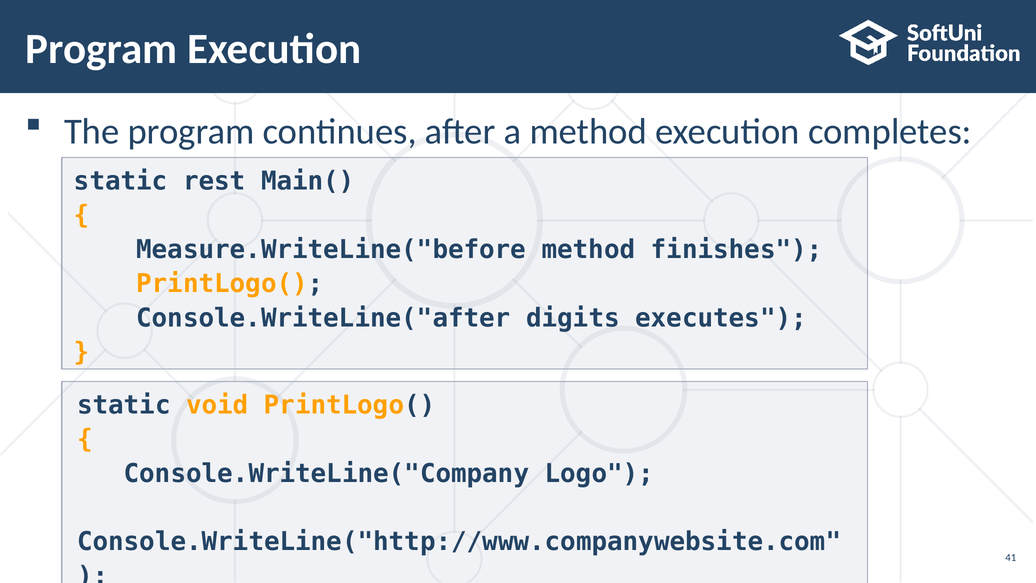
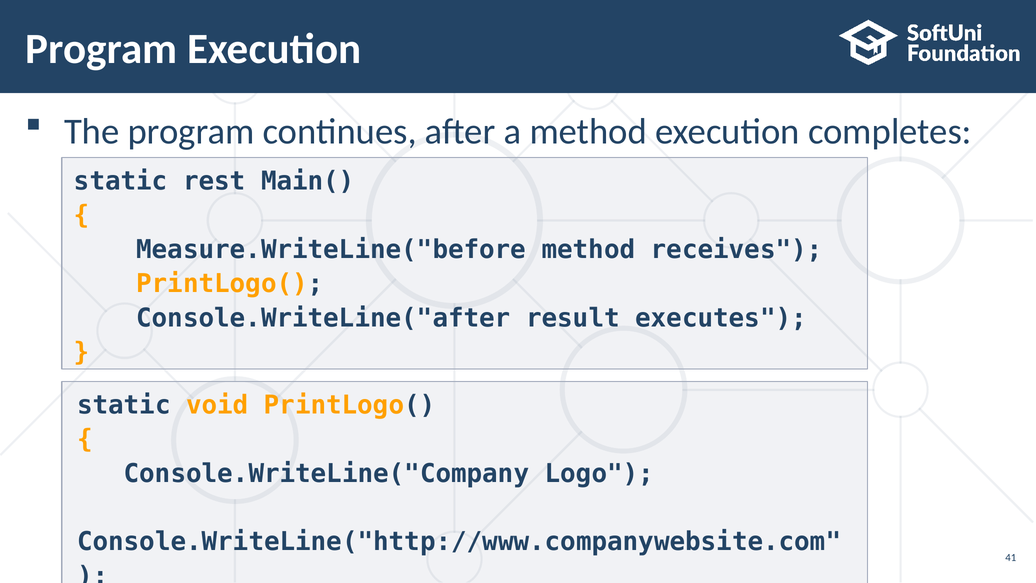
finishes: finishes -> receives
digits: digits -> result
